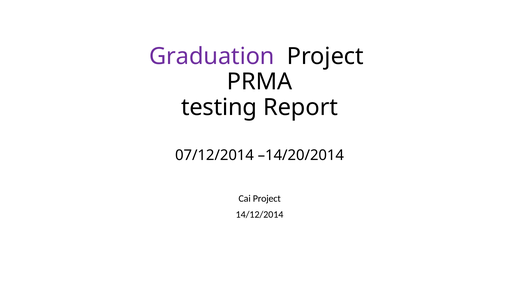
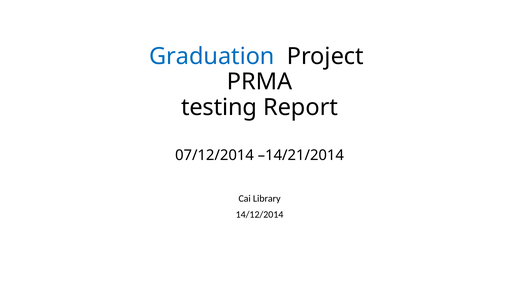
Graduation colour: purple -> blue
–14/20/2014: –14/20/2014 -> –14/21/2014
Cai Project: Project -> Library
